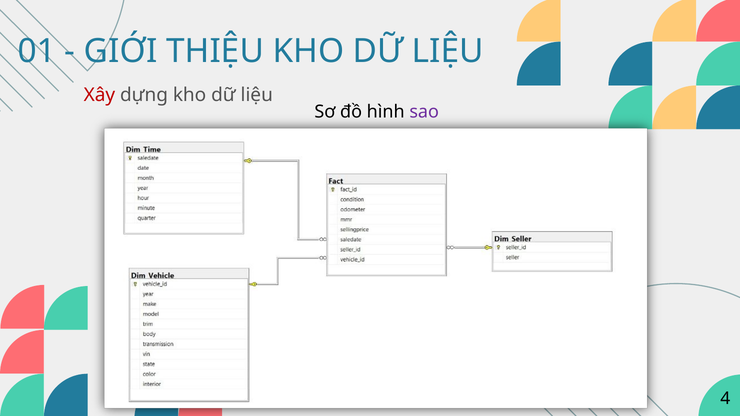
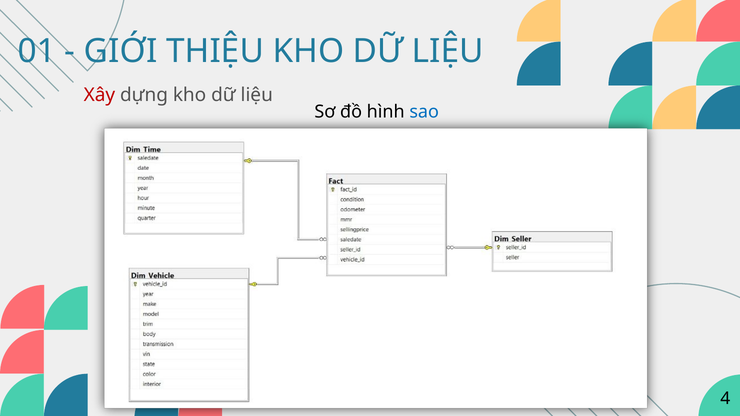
sao colour: purple -> blue
